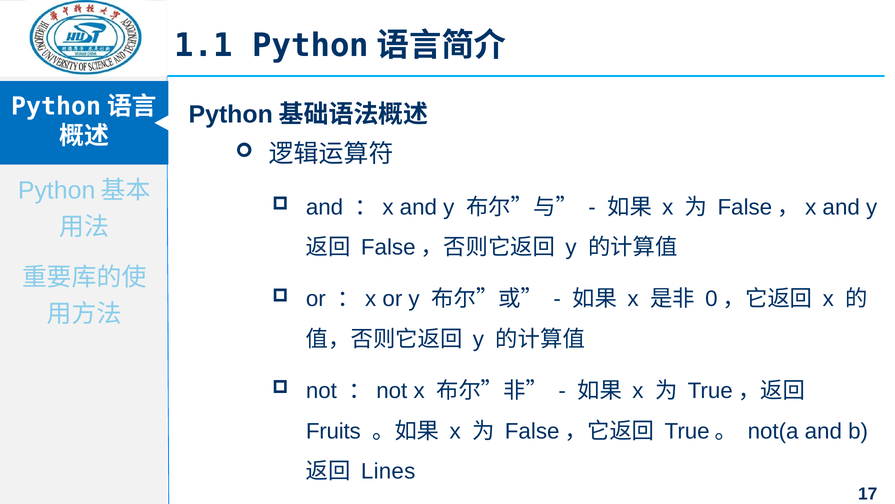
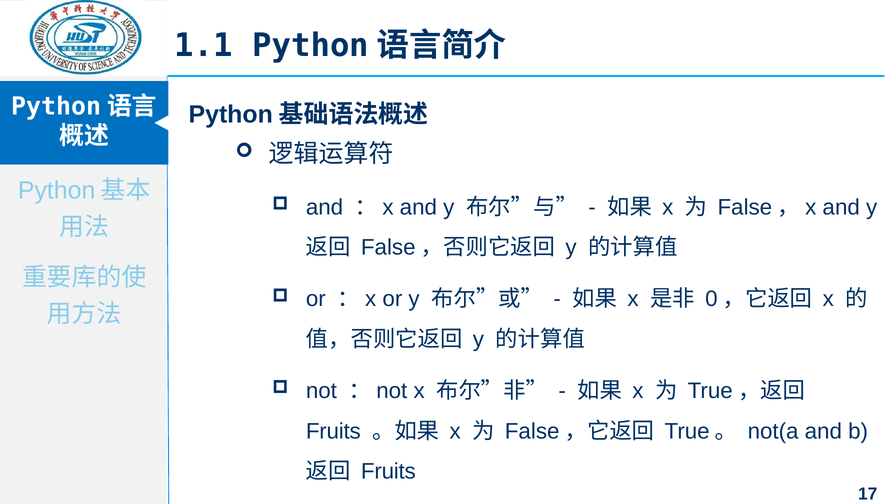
Lines at (388, 471): Lines -> Fruits
